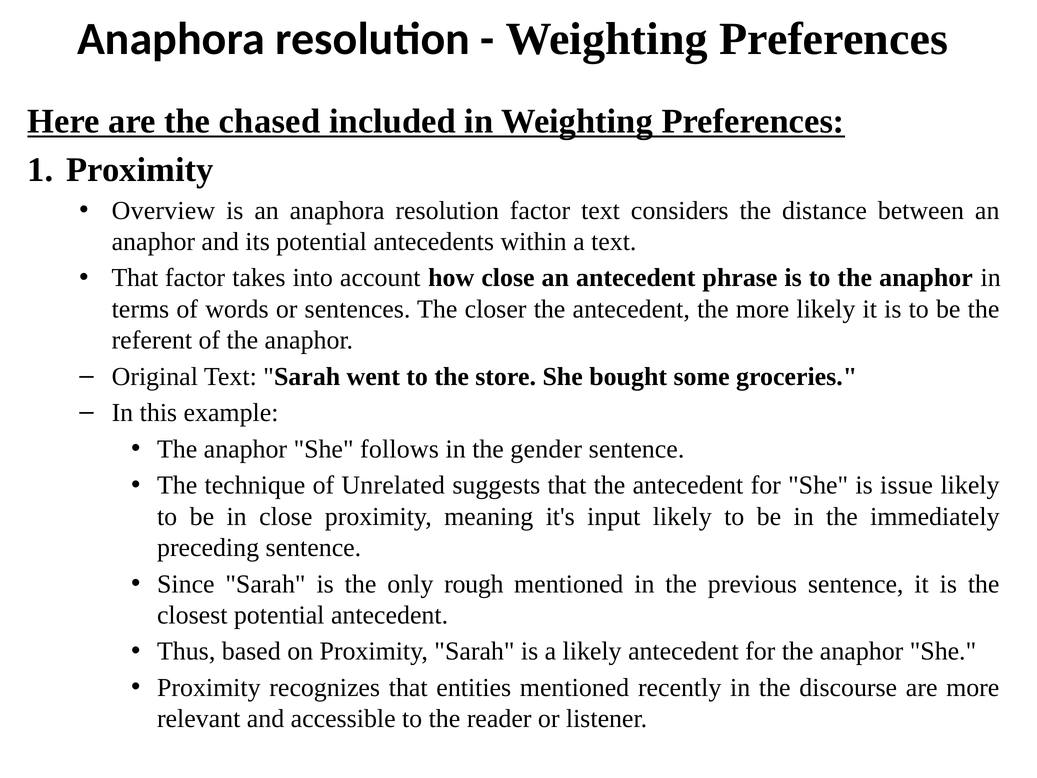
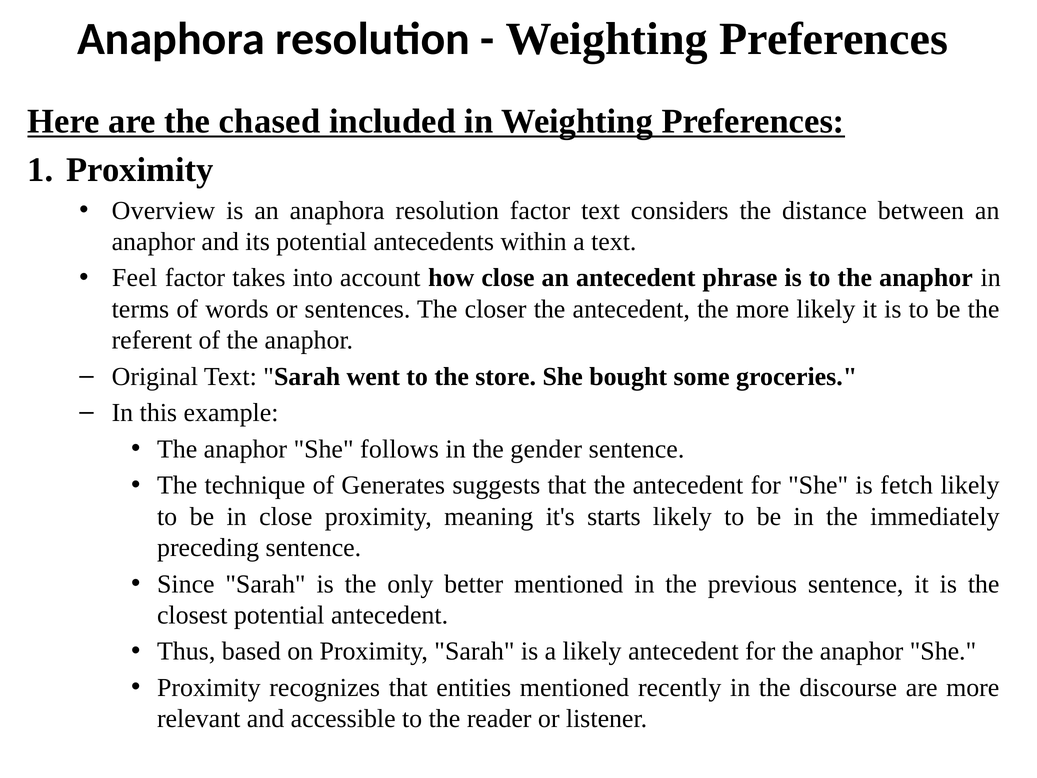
That at (135, 278): That -> Feel
Unrelated: Unrelated -> Generates
issue: issue -> fetch
input: input -> starts
rough: rough -> better
